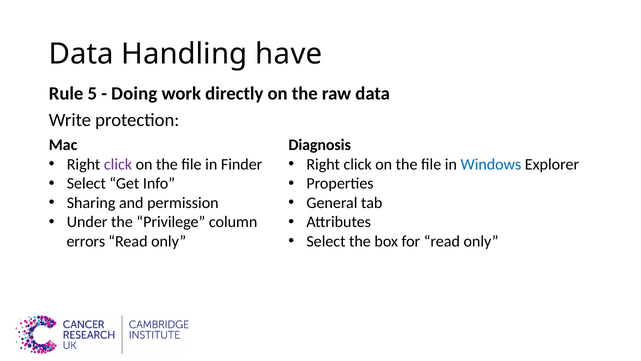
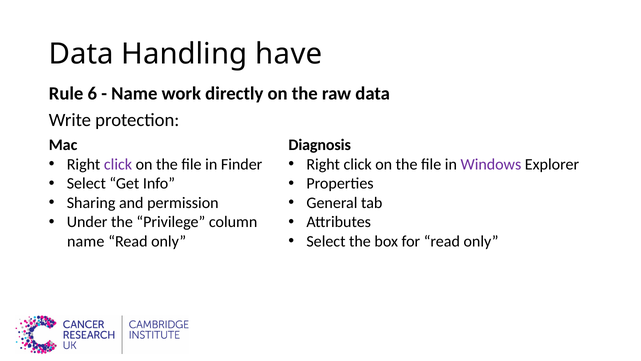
5: 5 -> 6
Doing at (134, 93): Doing -> Name
Windows colour: blue -> purple
errors at (86, 241): errors -> name
